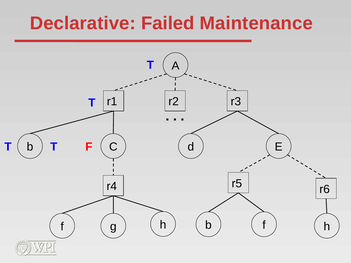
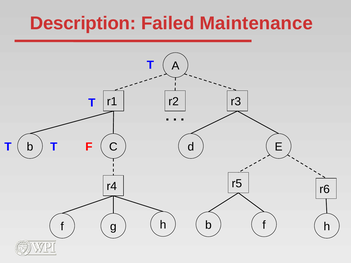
Declarative: Declarative -> Description
